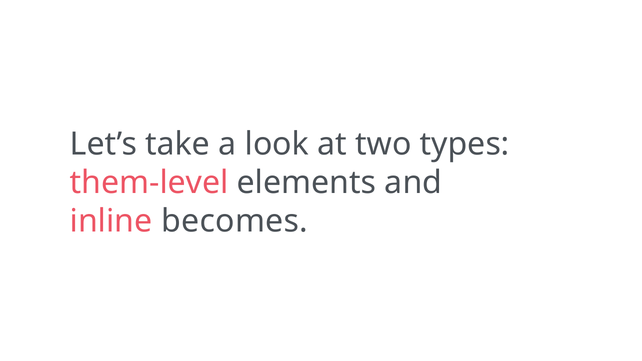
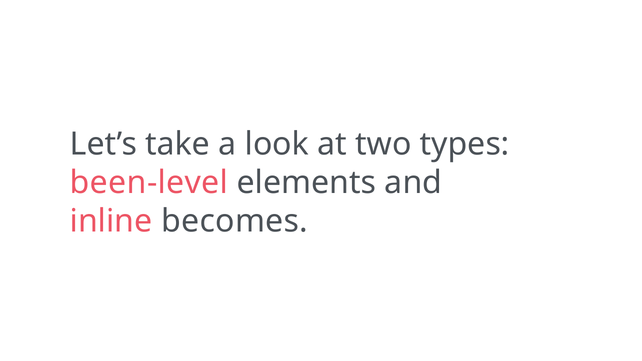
them-level: them-level -> been-level
